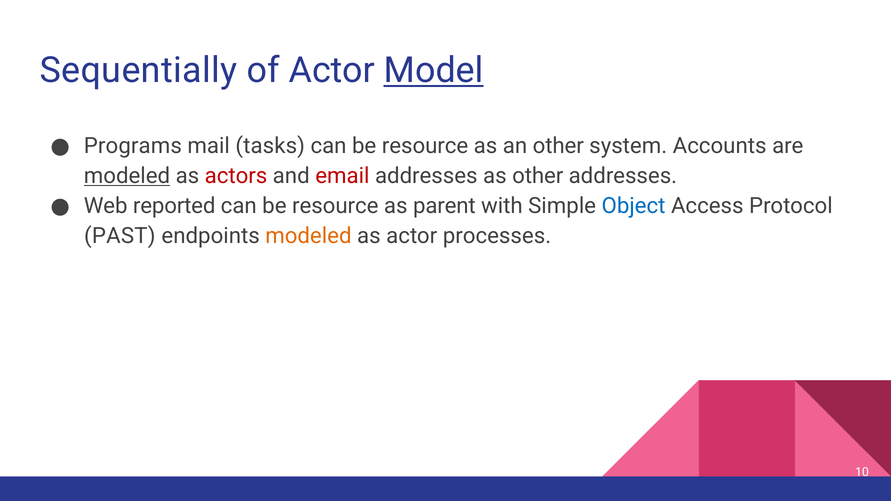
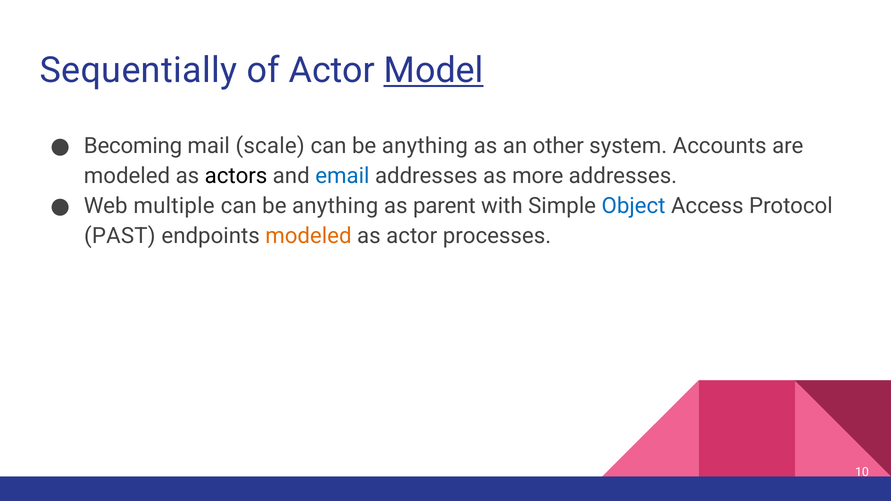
Programs: Programs -> Becoming
tasks: tasks -> scale
resource at (425, 146): resource -> anything
modeled at (127, 176) underline: present -> none
actors colour: red -> black
email colour: red -> blue
as other: other -> more
reported: reported -> multiple
resource at (335, 206): resource -> anything
